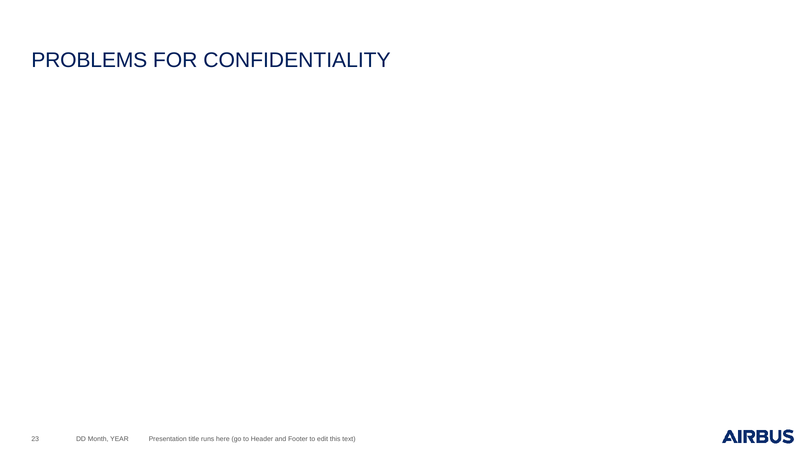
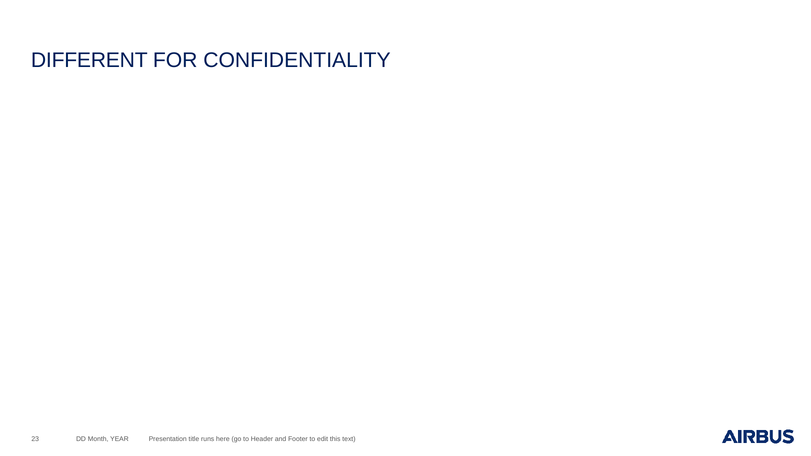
PROBLEMS: PROBLEMS -> DIFFERENT
